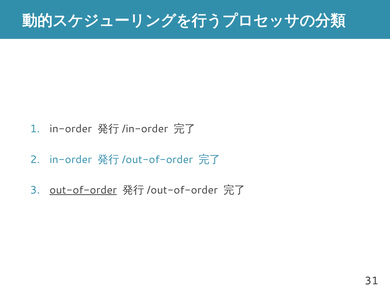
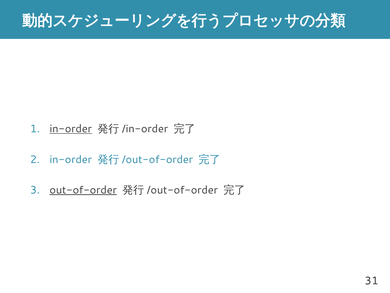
in-order at (71, 129) underline: none -> present
